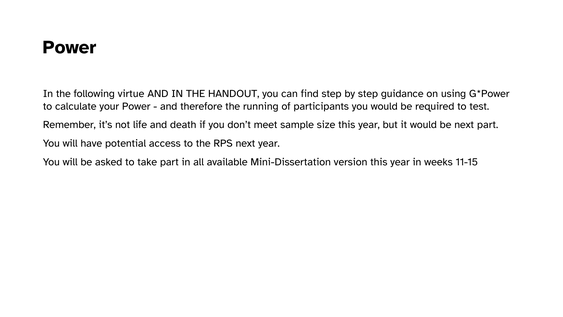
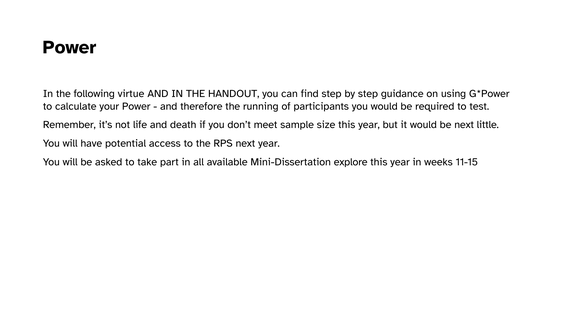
next part: part -> little
version: version -> explore
